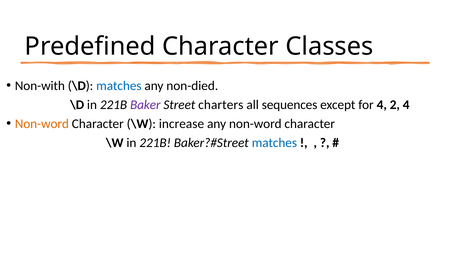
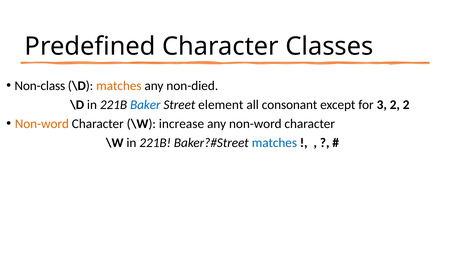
Non-with: Non-with -> Non-class
matches at (119, 86) colour: blue -> orange
Baker colour: purple -> blue
charters: charters -> element
sequences: sequences -> consonant
for 4: 4 -> 3
2 4: 4 -> 2
